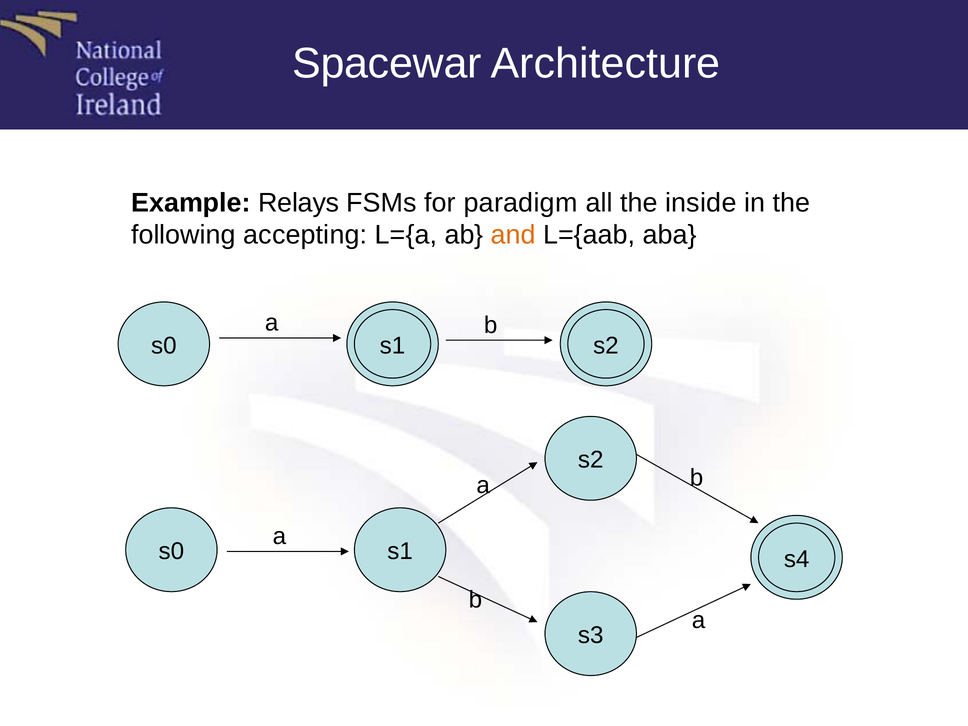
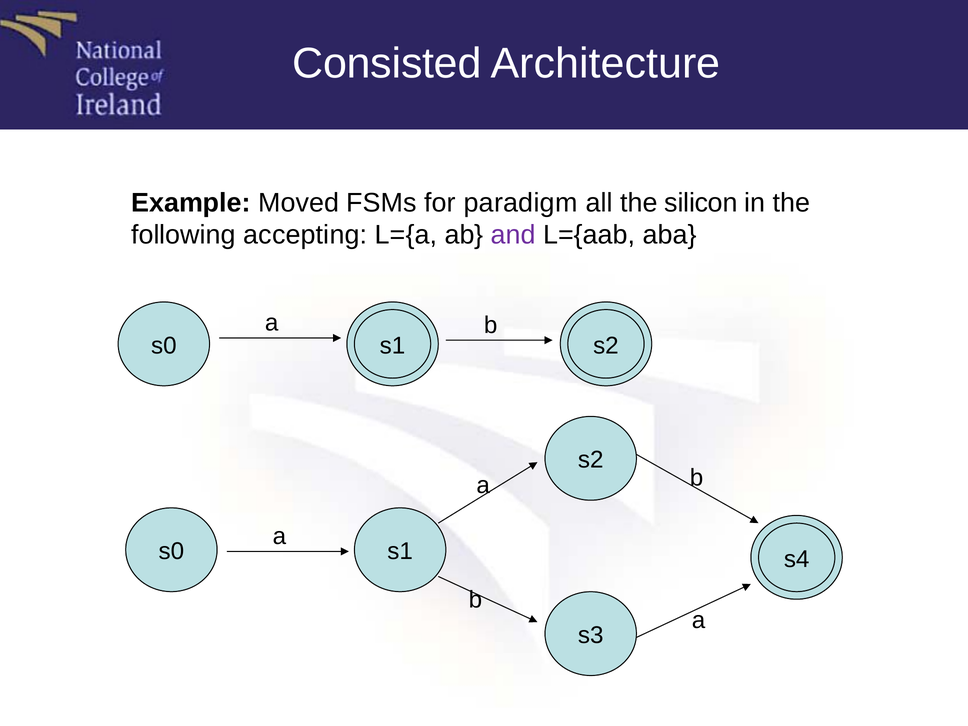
Spacewar: Spacewar -> Consisted
Relays: Relays -> Moved
inside: inside -> silicon
and colour: orange -> purple
